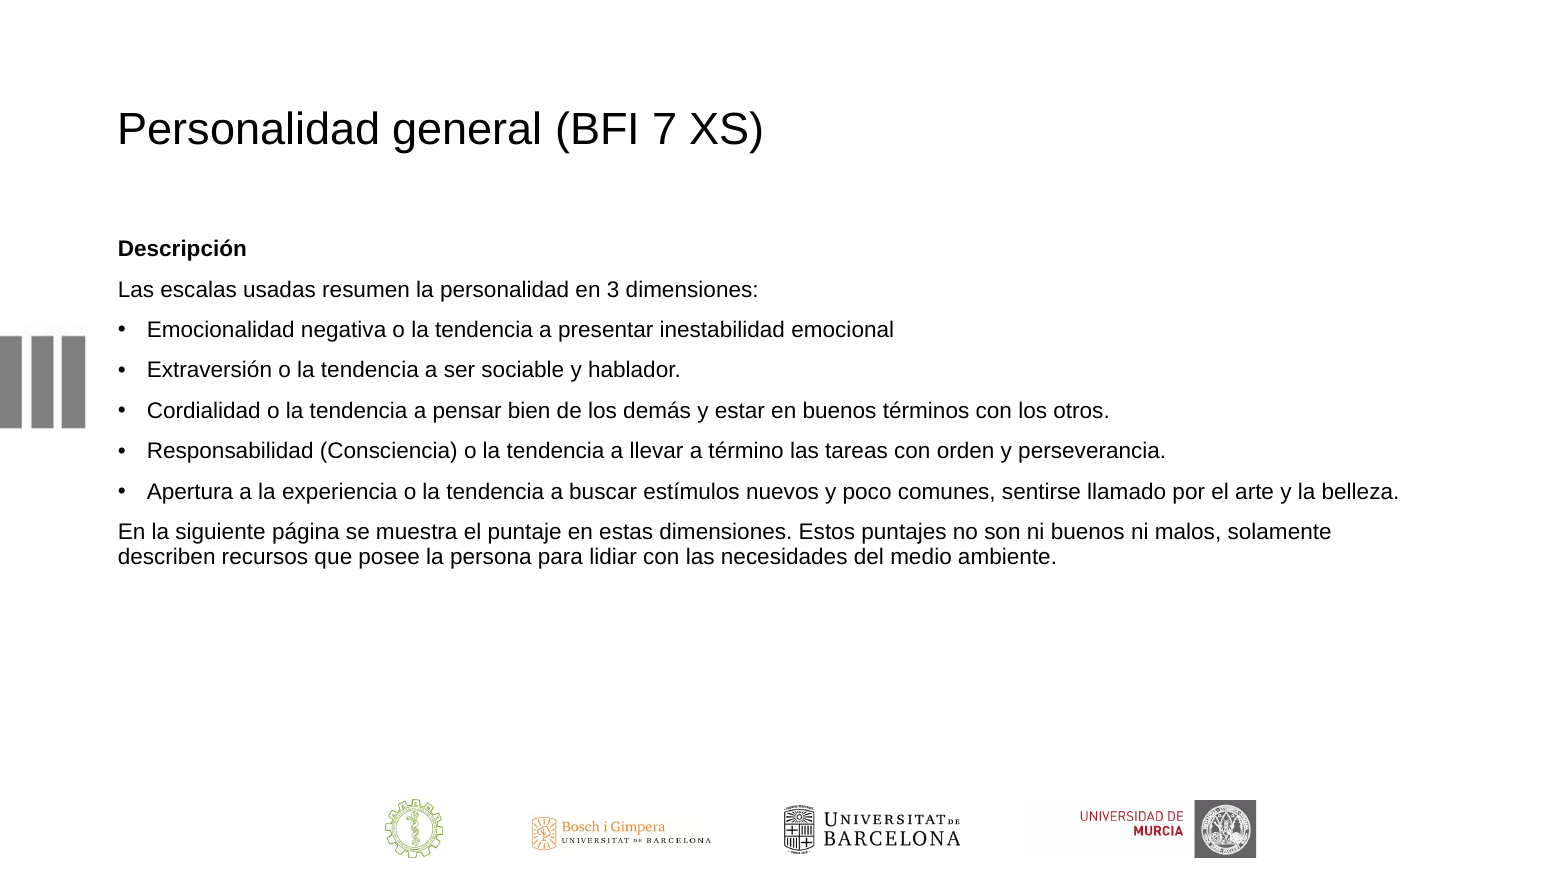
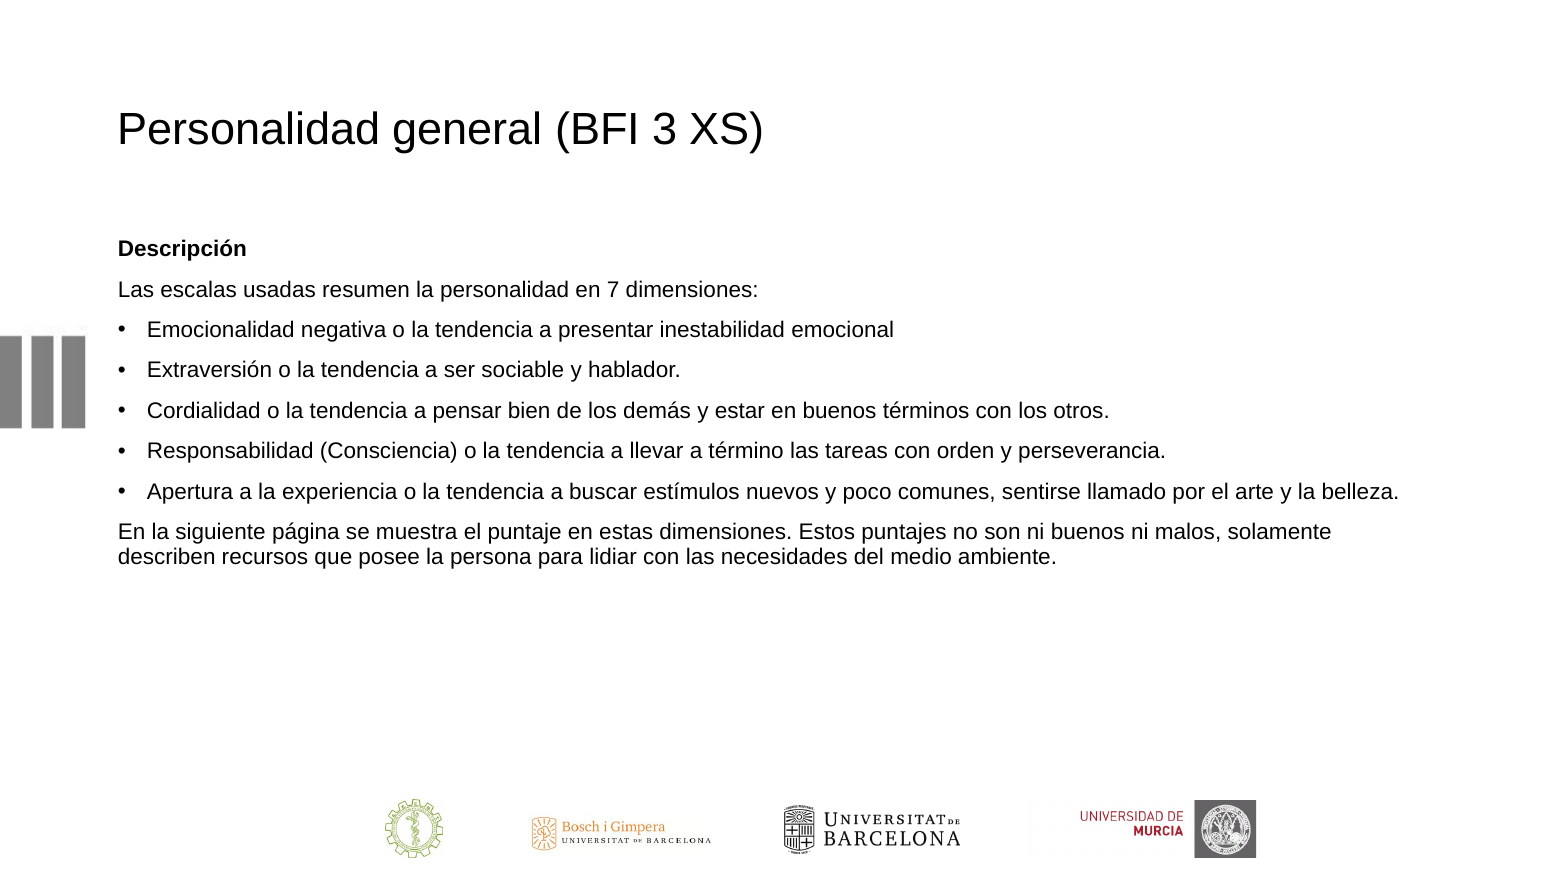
7: 7 -> 3
3: 3 -> 7
